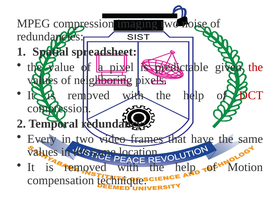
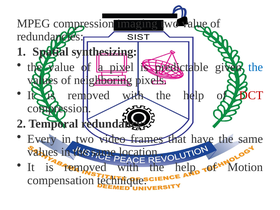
two noise: noise -> value
spreadsheet: spreadsheet -> synthesizing
the at (256, 67) colour: red -> blue
